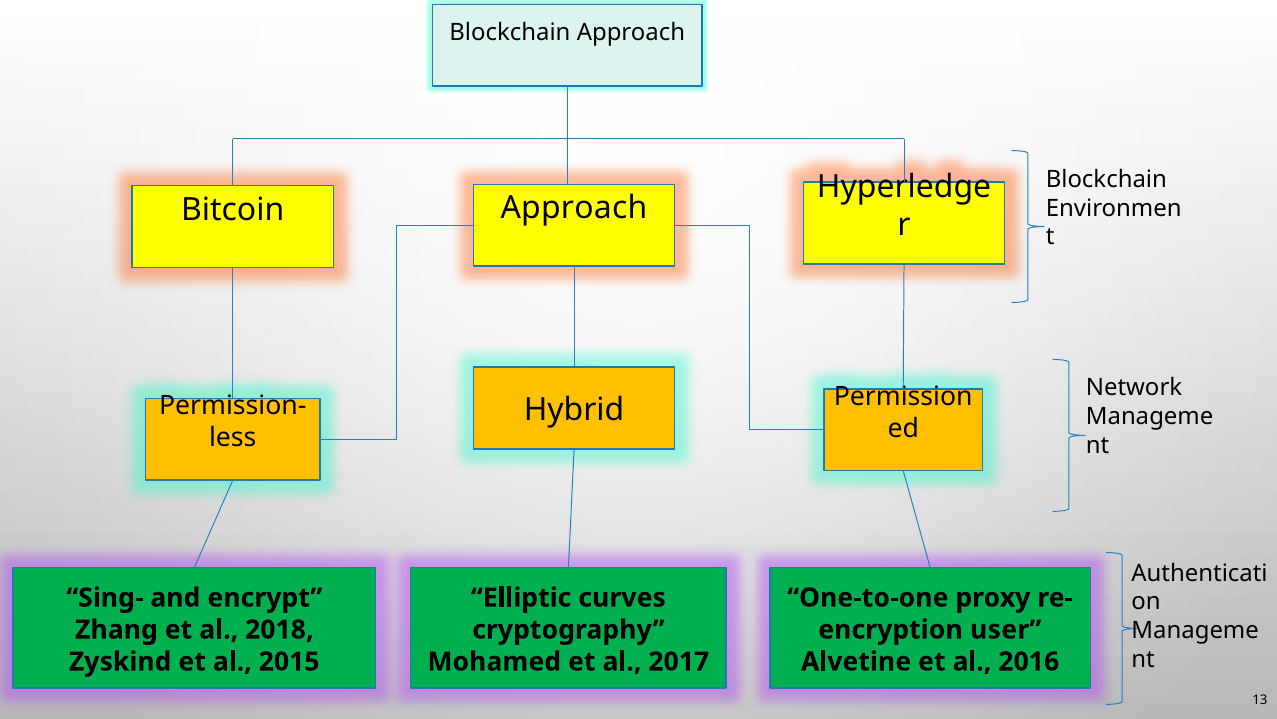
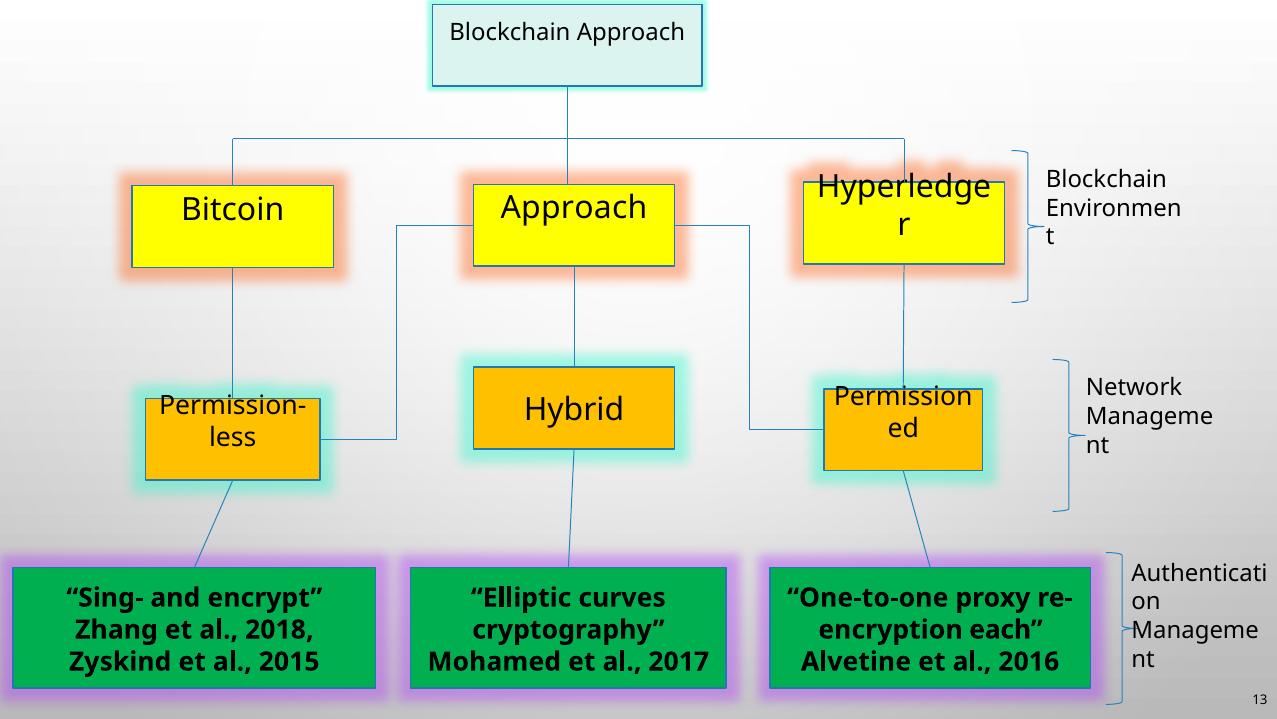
user: user -> each
